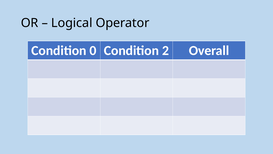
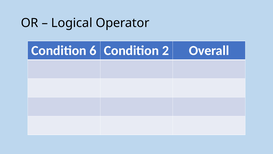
0: 0 -> 6
